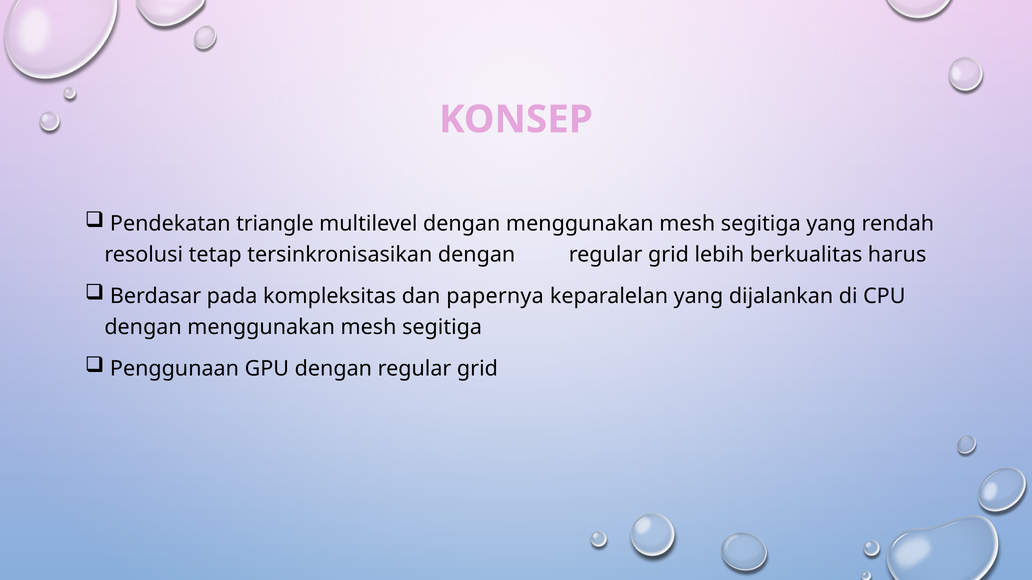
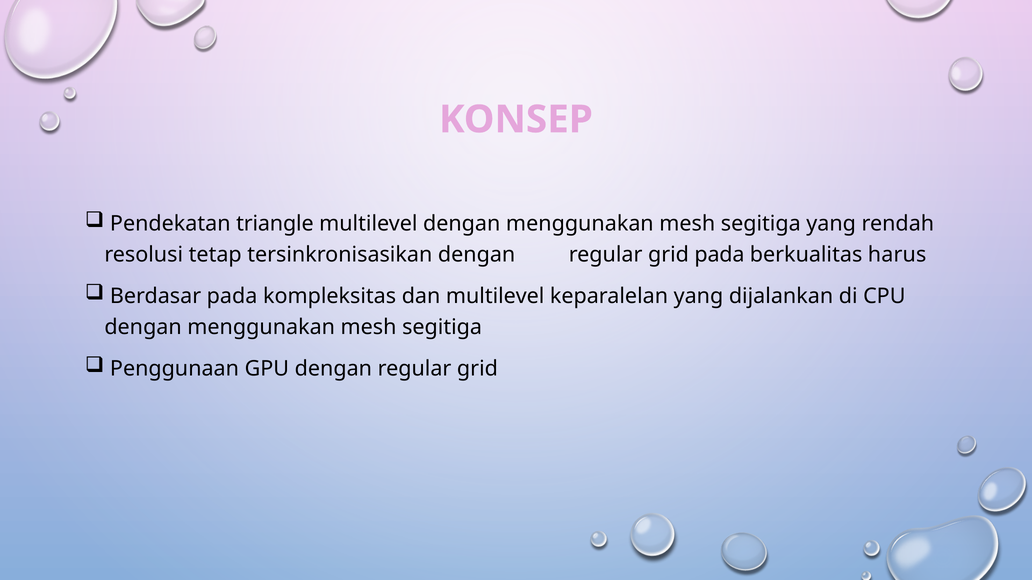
grid lebih: lebih -> pada
dan papernya: papernya -> multilevel
